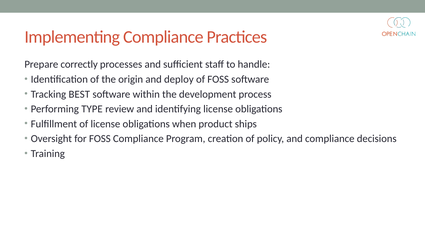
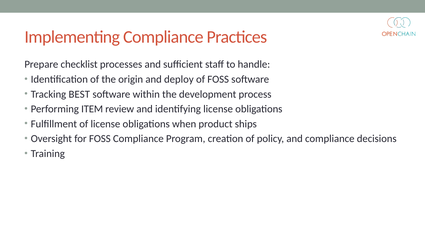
correctly: correctly -> checklist
TYPE: TYPE -> ITEM
